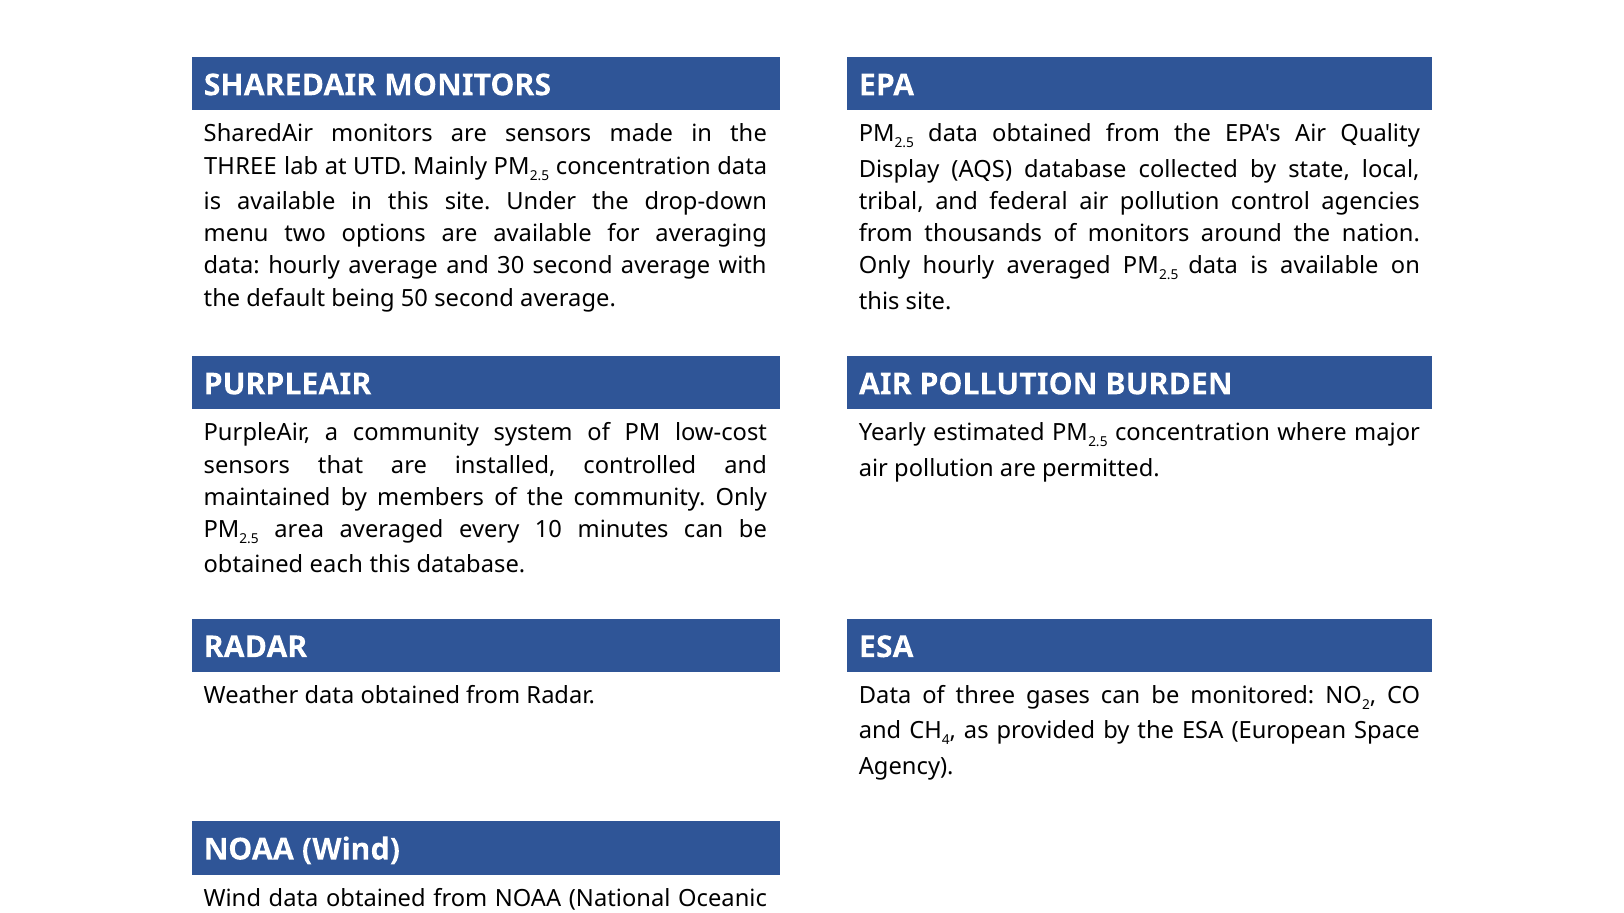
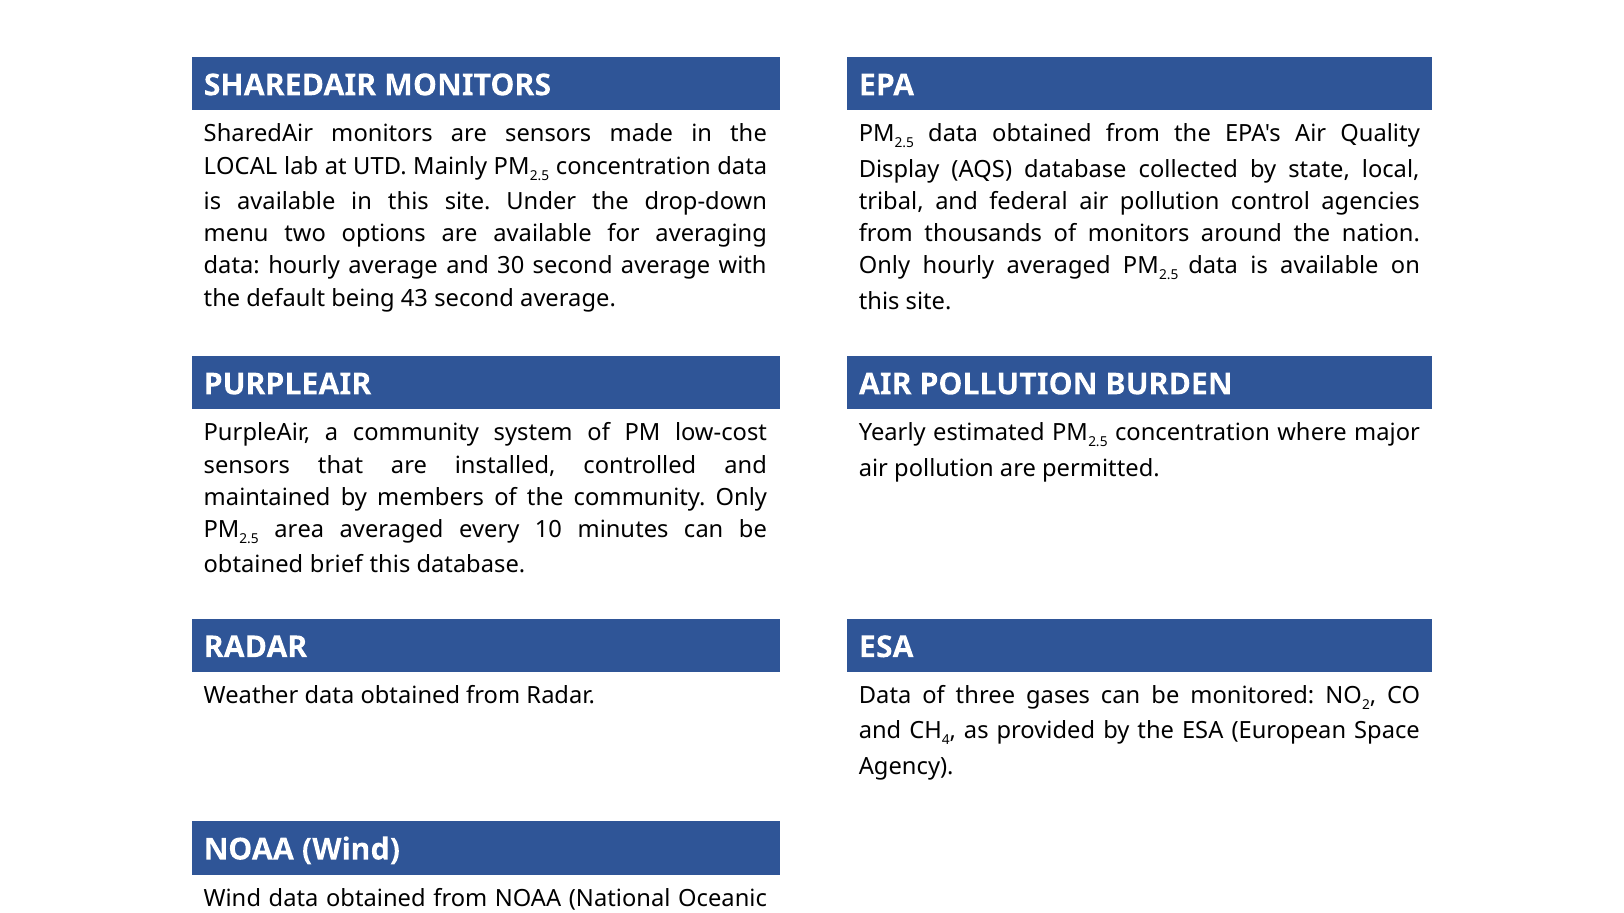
THREE at (240, 166): THREE -> LOCAL
50: 50 -> 43
each: each -> brief
